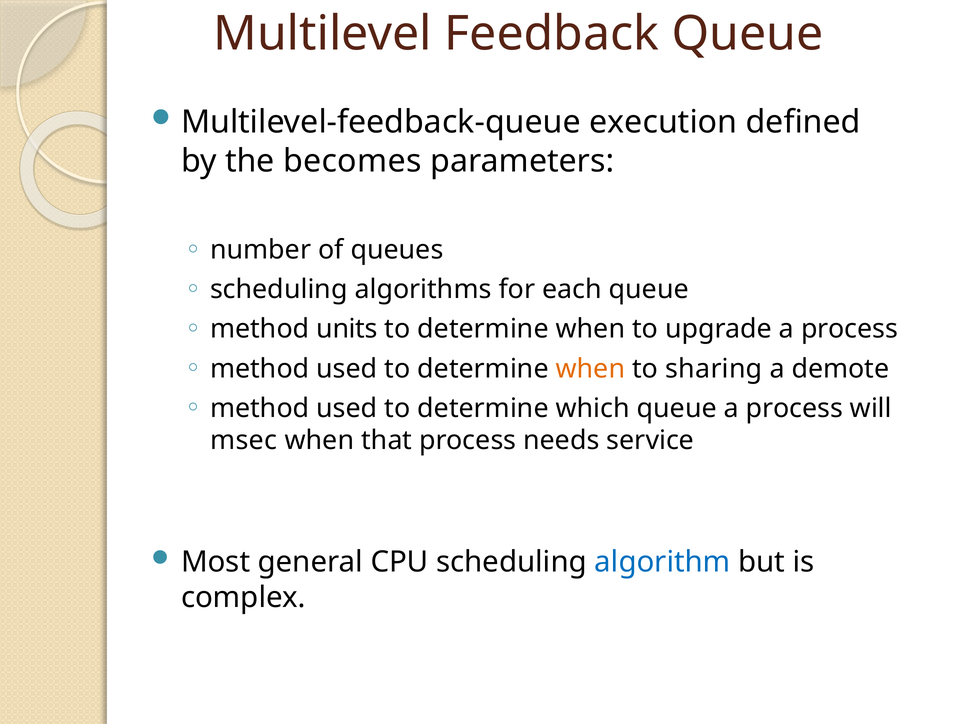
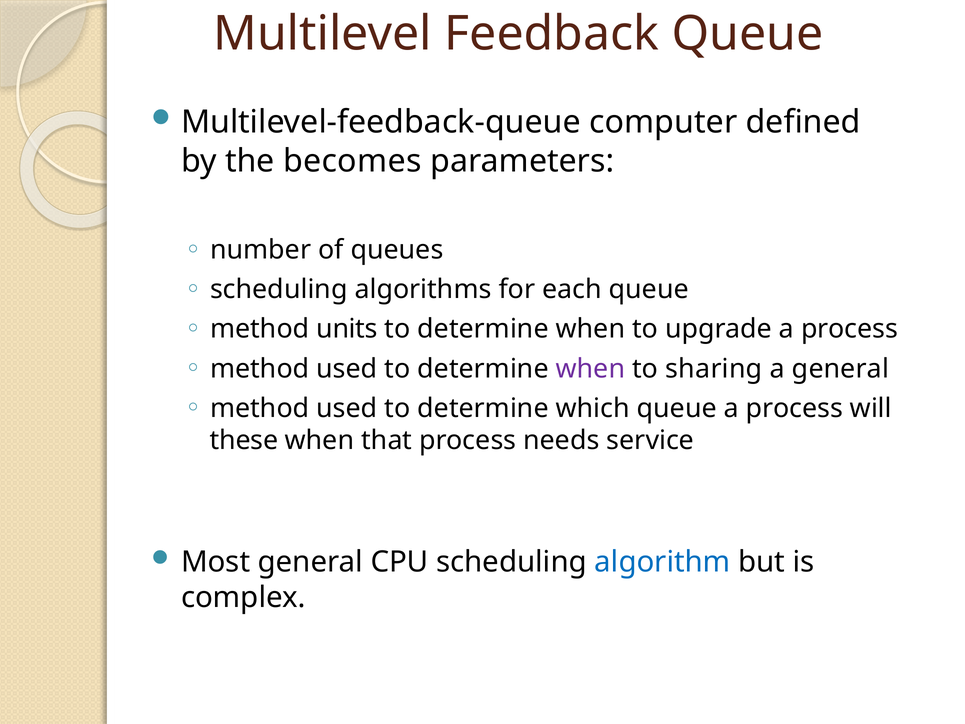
execution: execution -> computer
when at (590, 369) colour: orange -> purple
a demote: demote -> general
msec: msec -> these
